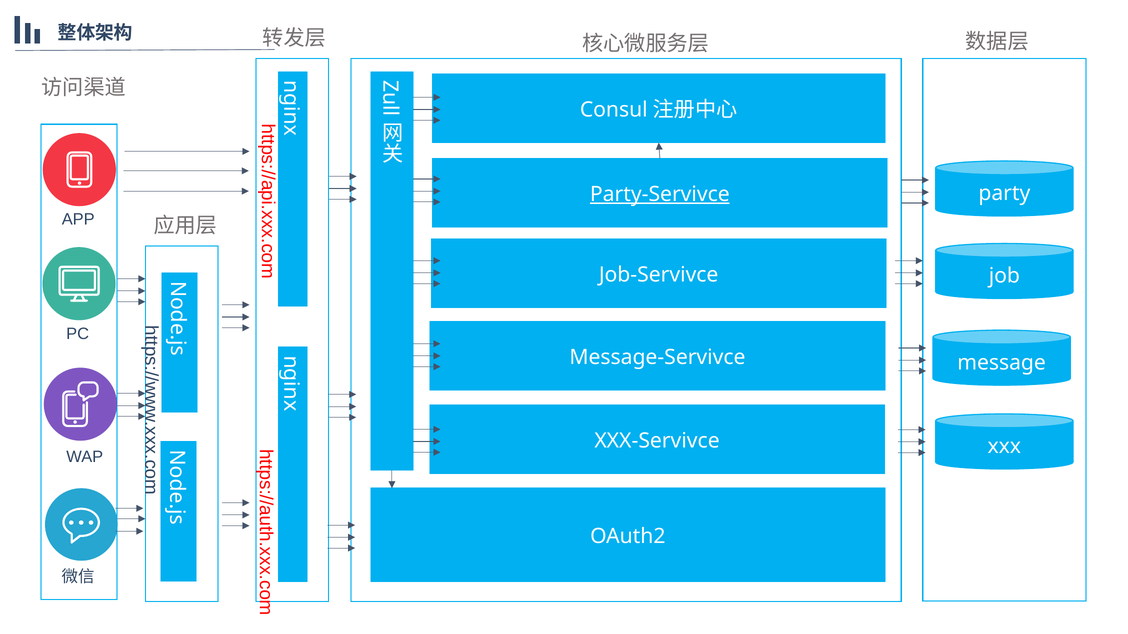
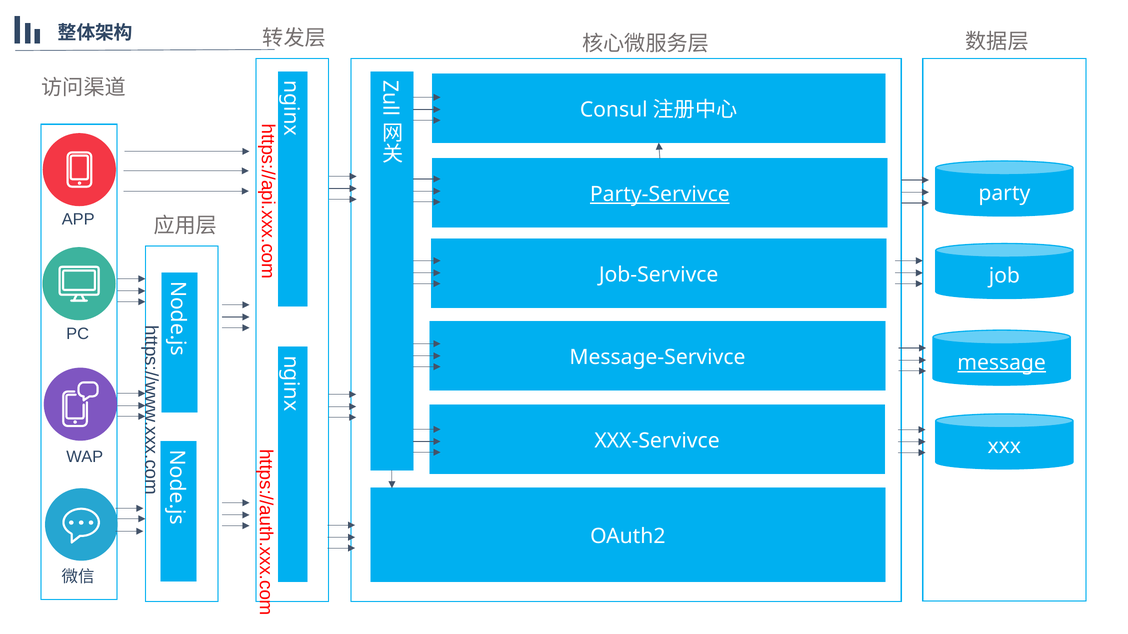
message underline: none -> present
